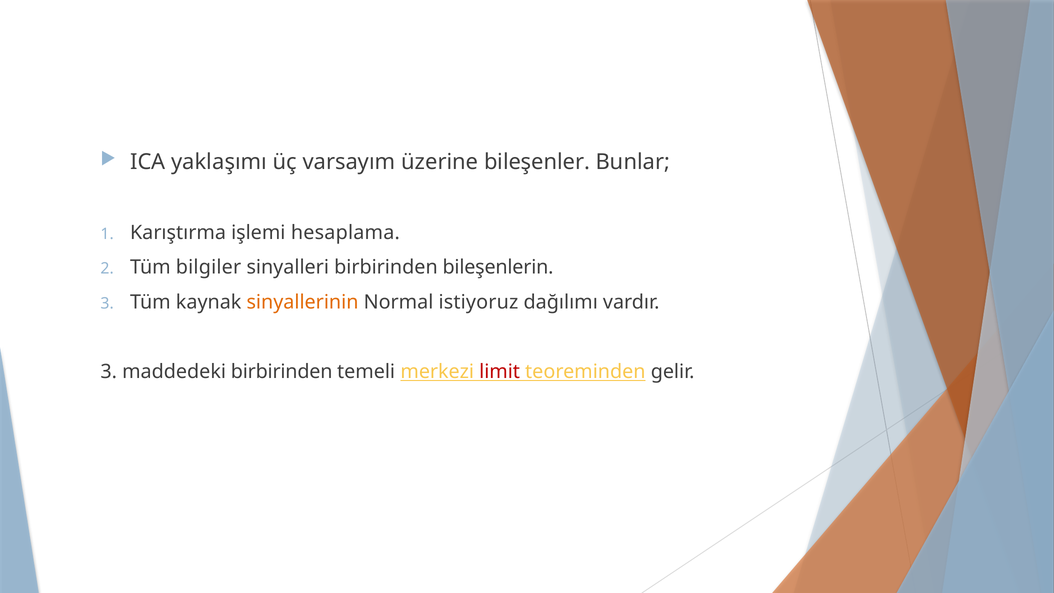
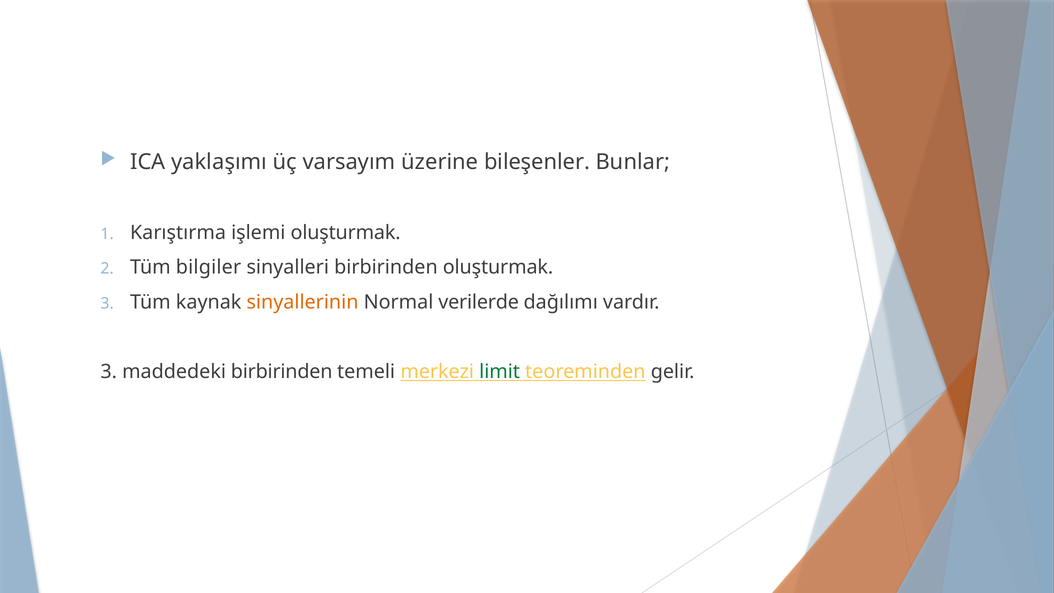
işlemi hesaplama: hesaplama -> oluşturmak
birbirinden bileşenlerin: bileşenlerin -> oluşturmak
istiyoruz: istiyoruz -> verilerde
limit colour: red -> green
